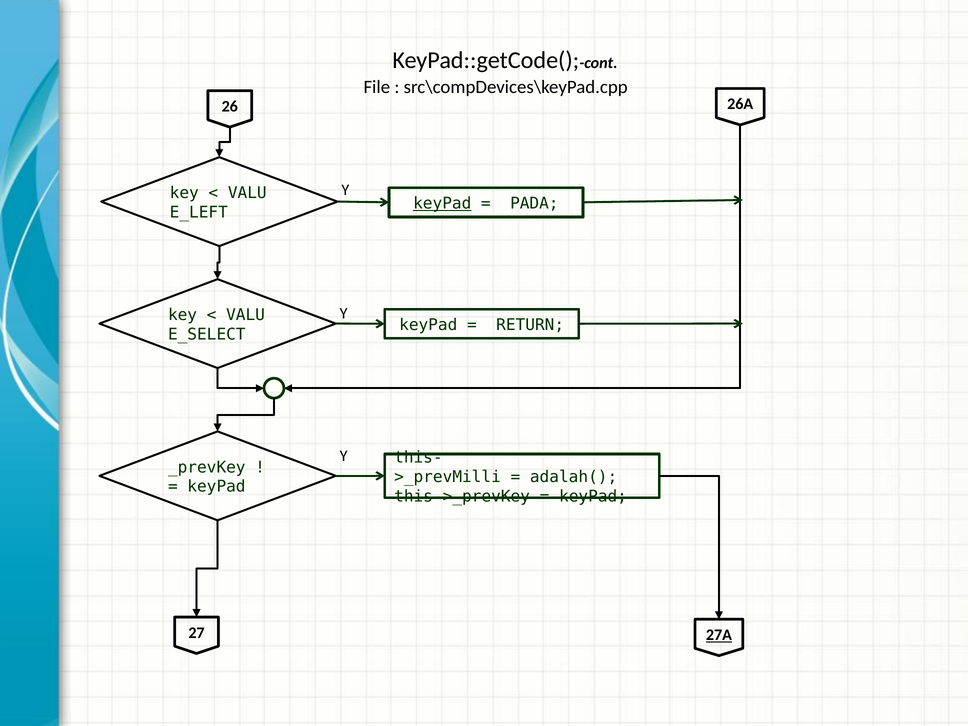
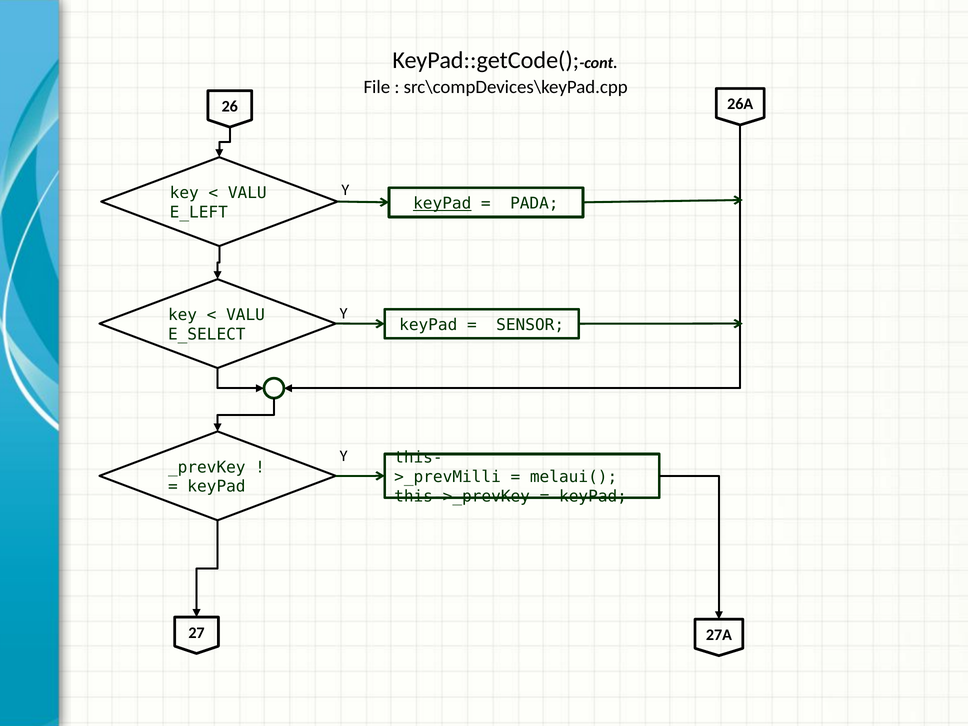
RETURN: RETURN -> SENSOR
adalah(: adalah( -> melaui(
27A underline: present -> none
